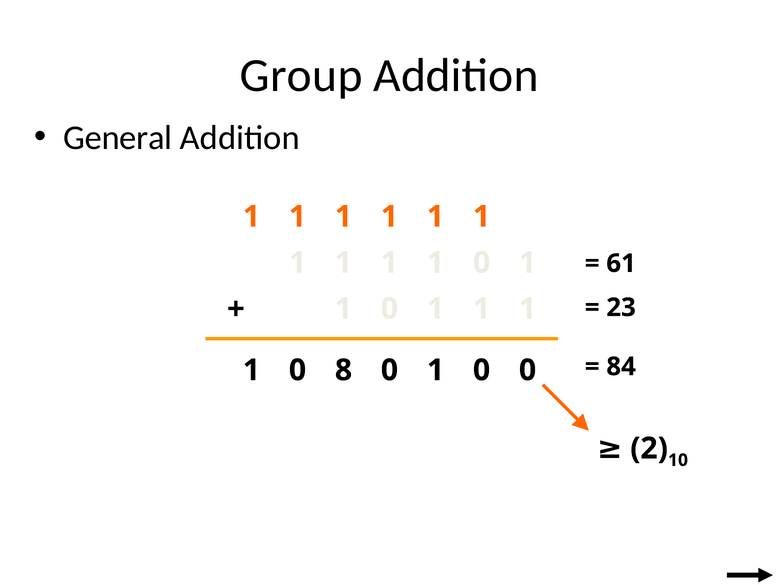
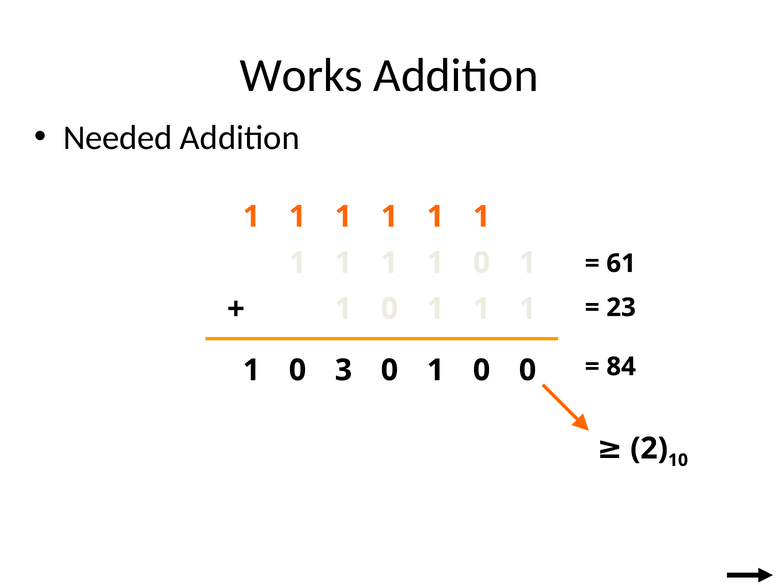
Group: Group -> Works
General: General -> Needed
8: 8 -> 3
